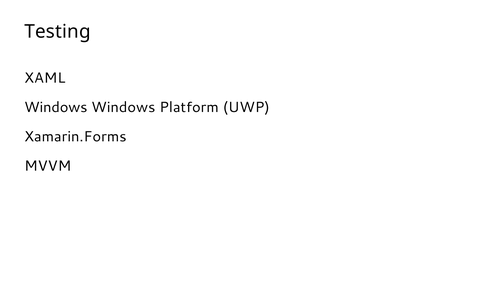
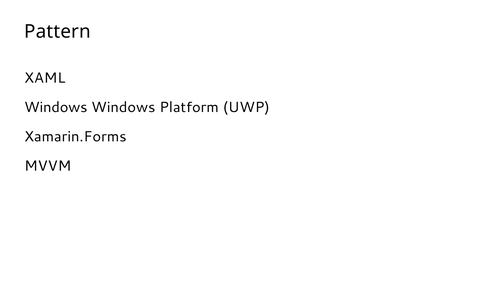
Testing: Testing -> Pattern
